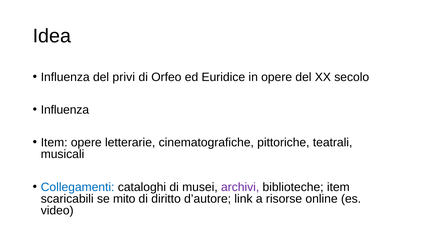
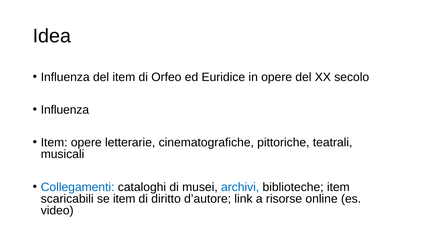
del privi: privi -> item
archivi colour: purple -> blue
se mito: mito -> item
